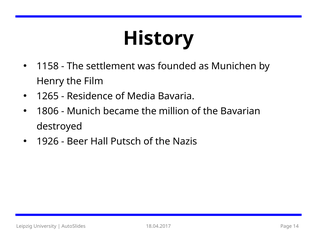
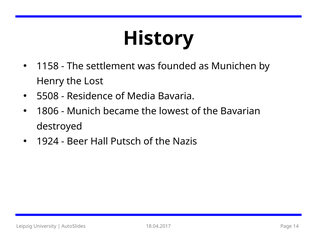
Film: Film -> Lost
1265: 1265 -> 5508
million: million -> lowest
1926: 1926 -> 1924
